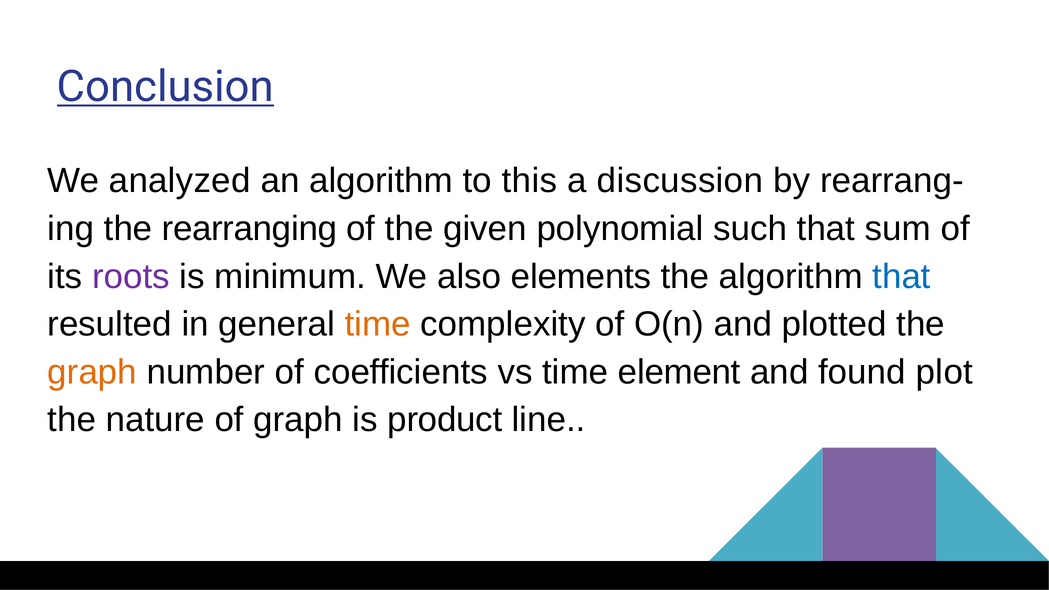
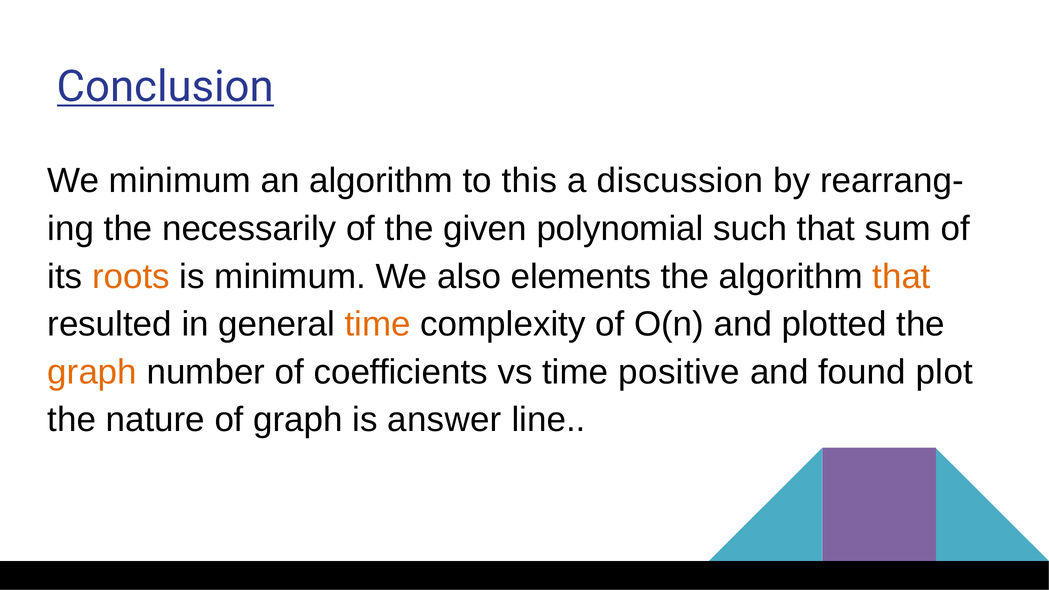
We analyzed: analyzed -> minimum
rearranging: rearranging -> necessarily
roots colour: purple -> orange
that at (902, 277) colour: blue -> orange
element: element -> positive
product: product -> answer
